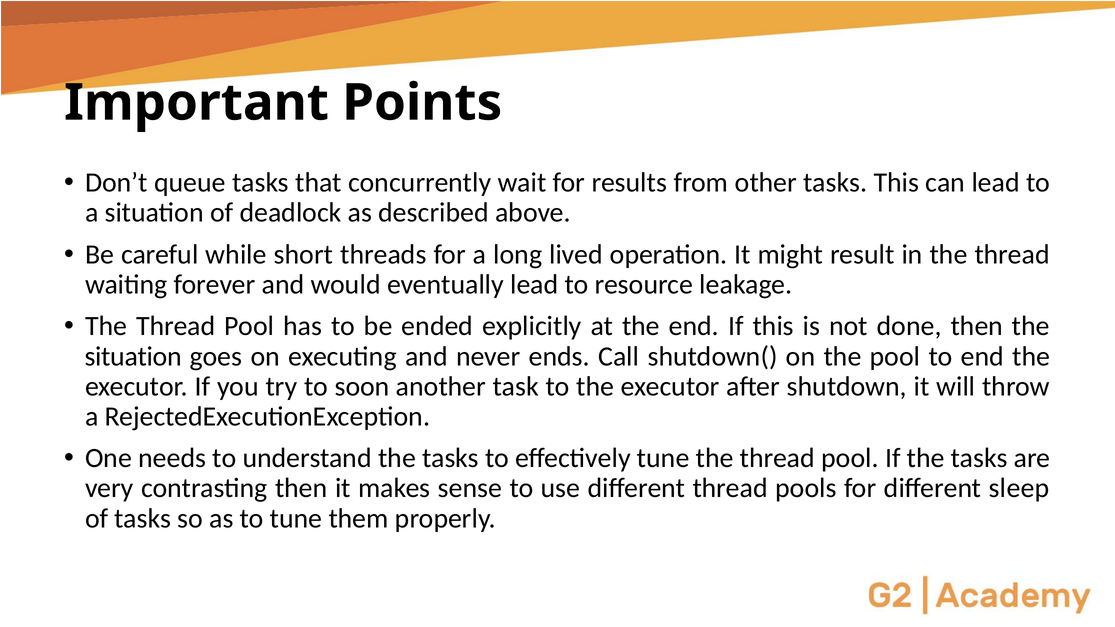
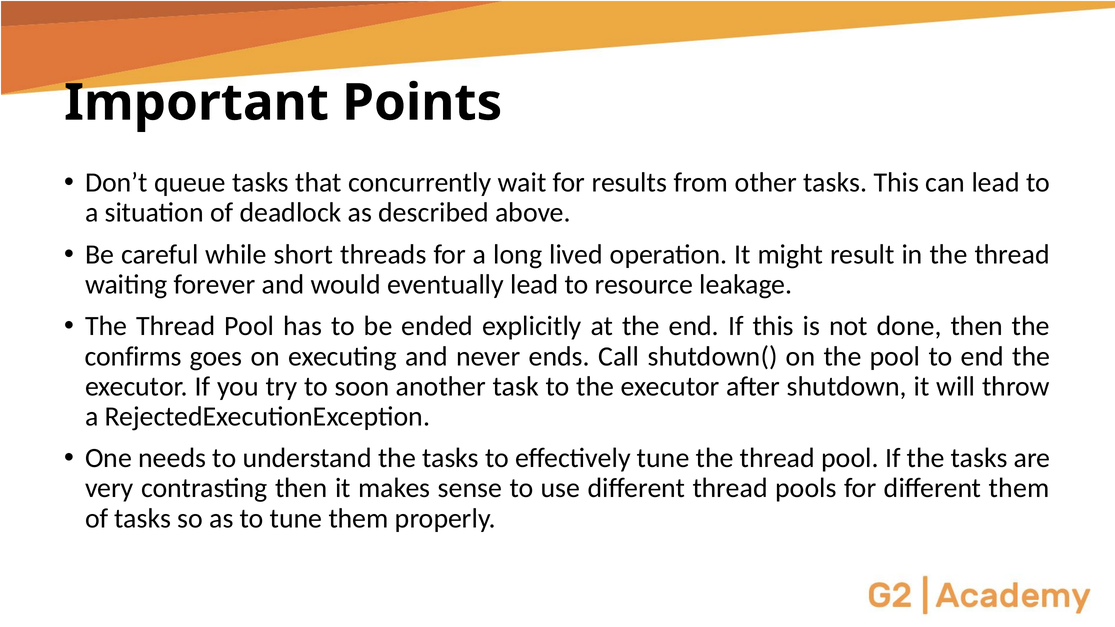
situation at (133, 356): situation -> confirms
different sleep: sleep -> them
